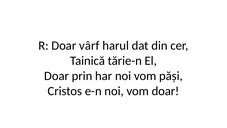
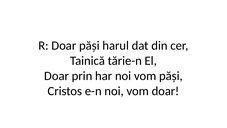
Doar vârf: vârf -> păși
